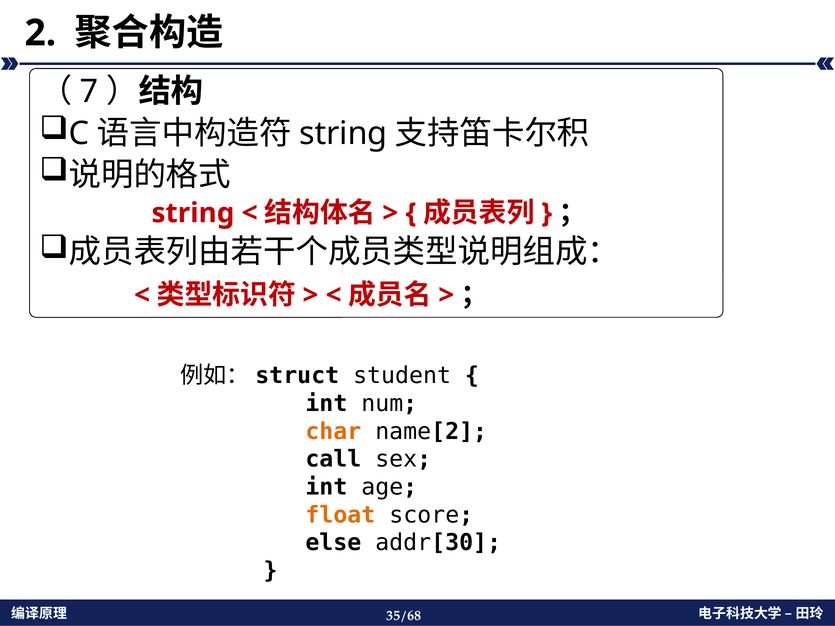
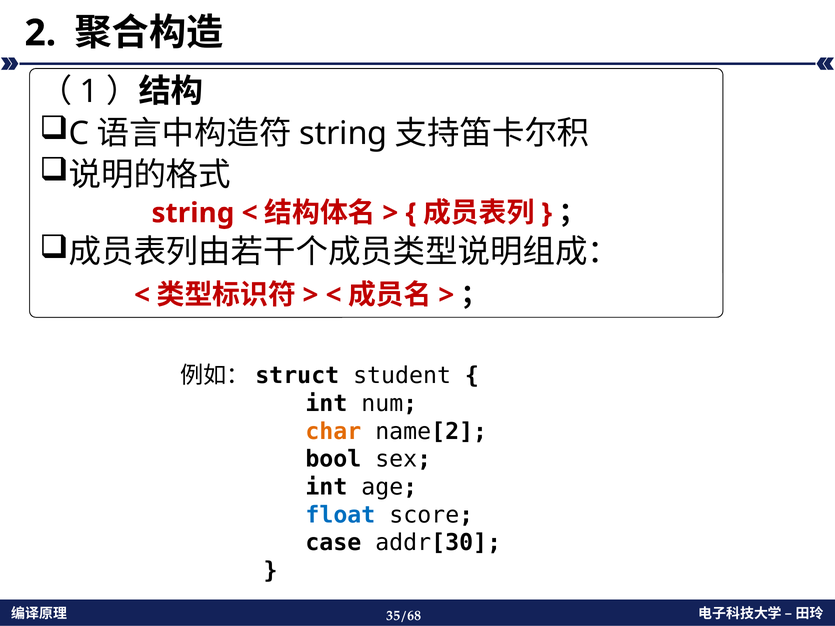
7: 7 -> 1
call: call -> bool
float colour: orange -> blue
else: else -> case
